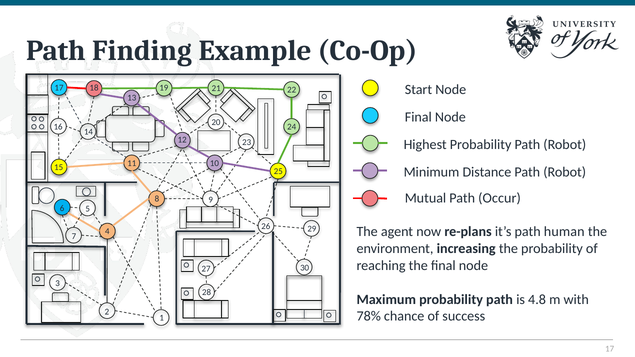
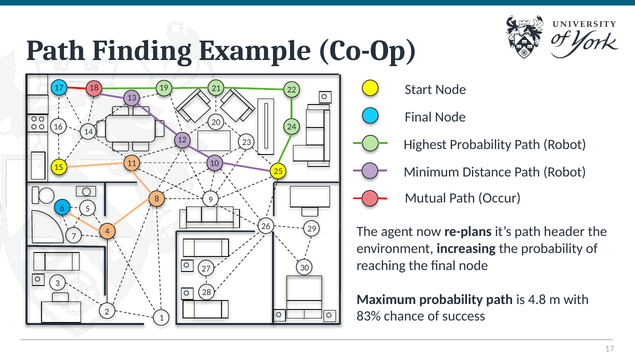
human: human -> header
78%: 78% -> 83%
